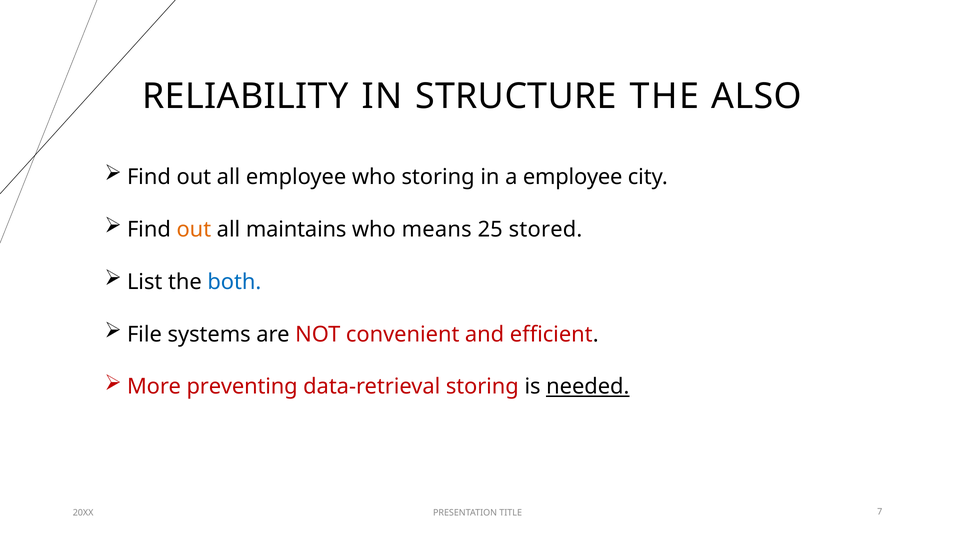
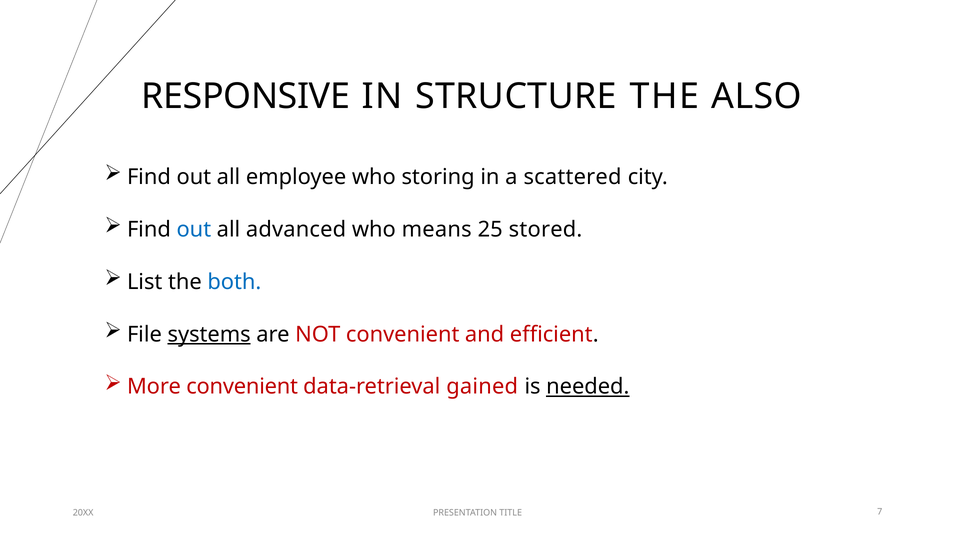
RELIABILITY: RELIABILITY -> RESPONSIVE
a employee: employee -> scattered
out at (194, 229) colour: orange -> blue
maintains: maintains -> advanced
systems underline: none -> present
More preventing: preventing -> convenient
data-retrieval storing: storing -> gained
